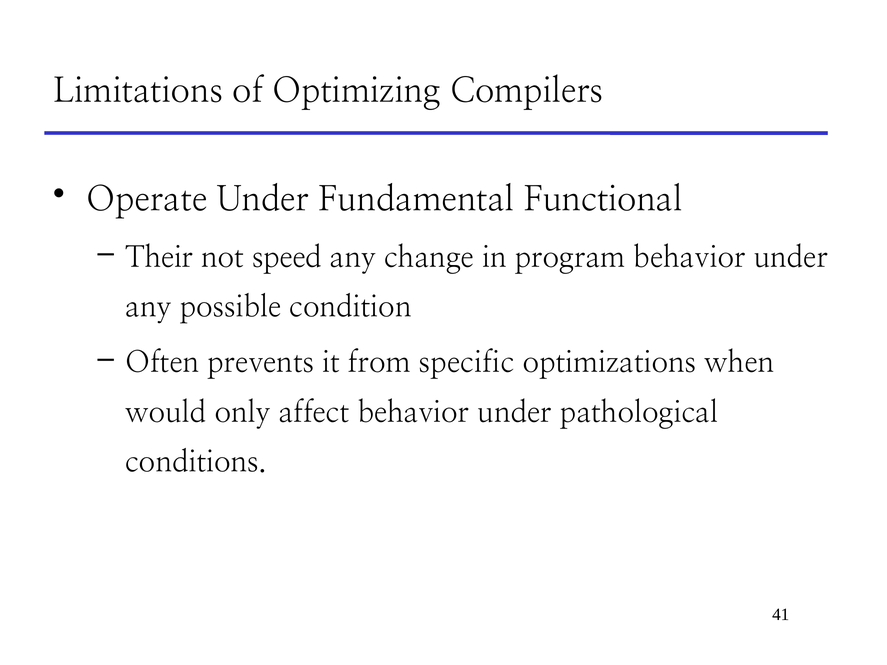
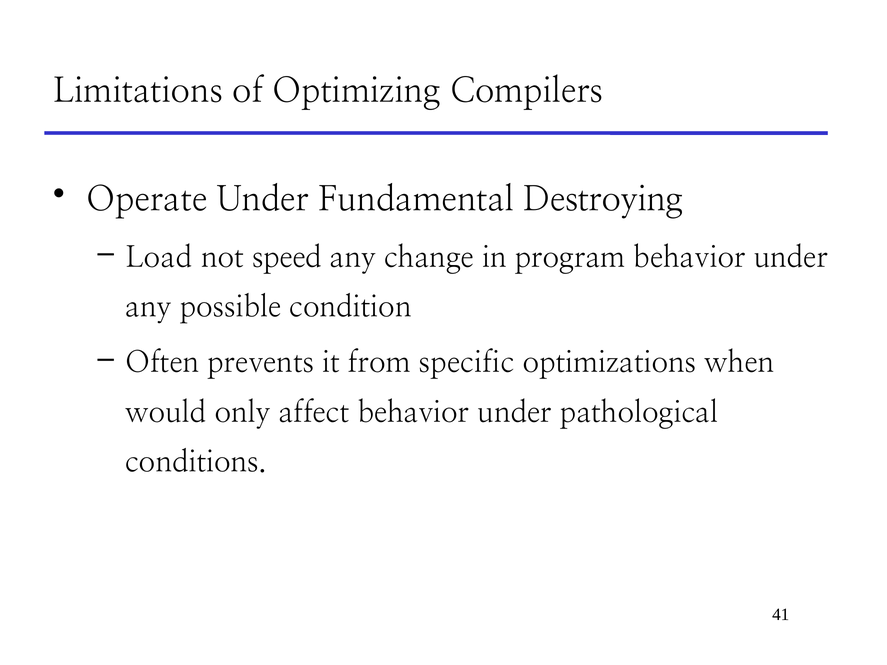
Functional: Functional -> Destroying
Their: Their -> Load
